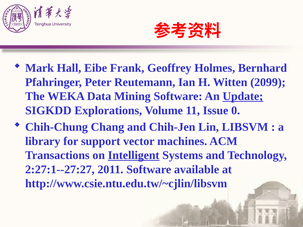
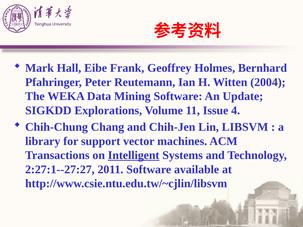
2099: 2099 -> 2004
Update underline: present -> none
0: 0 -> 4
